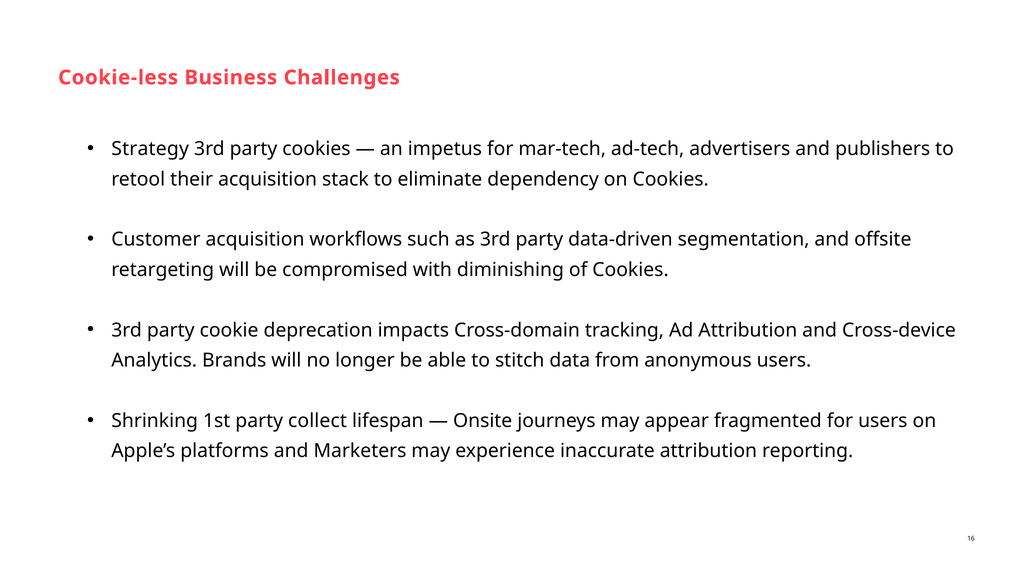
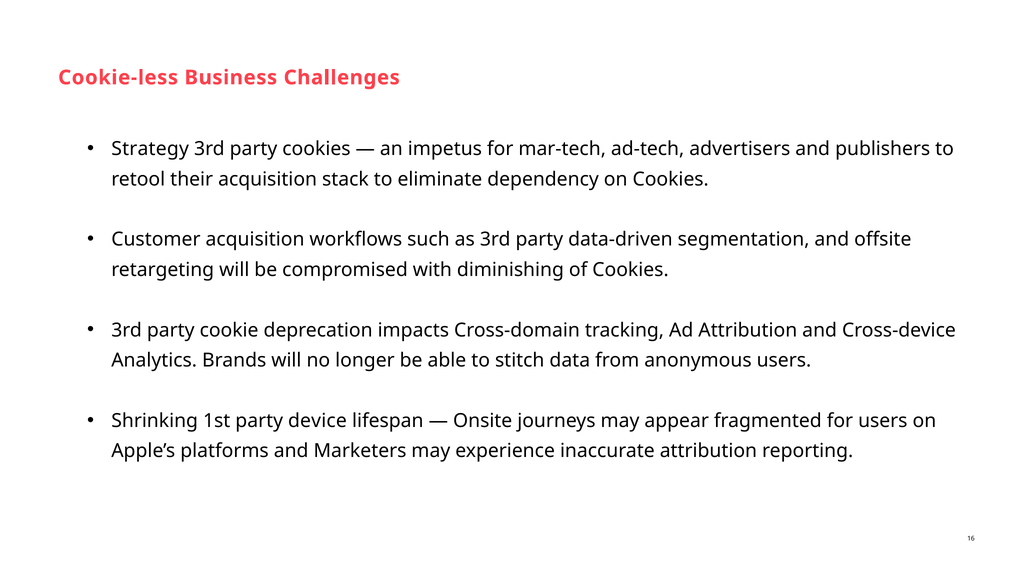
collect: collect -> device
